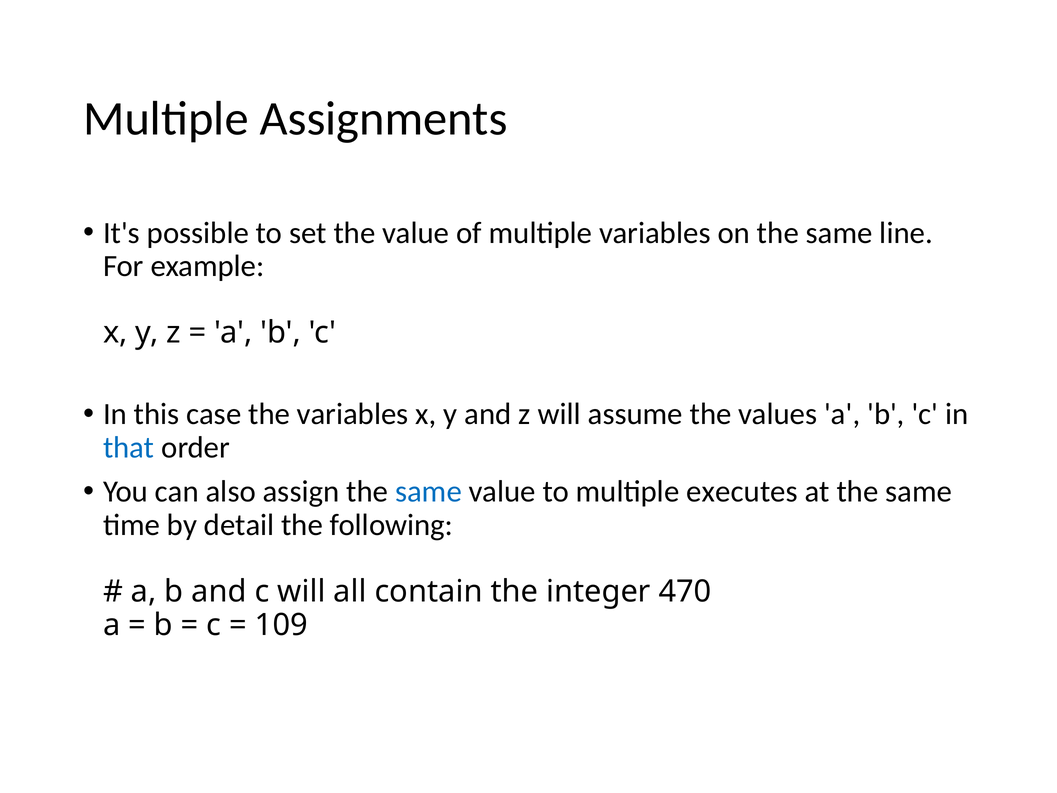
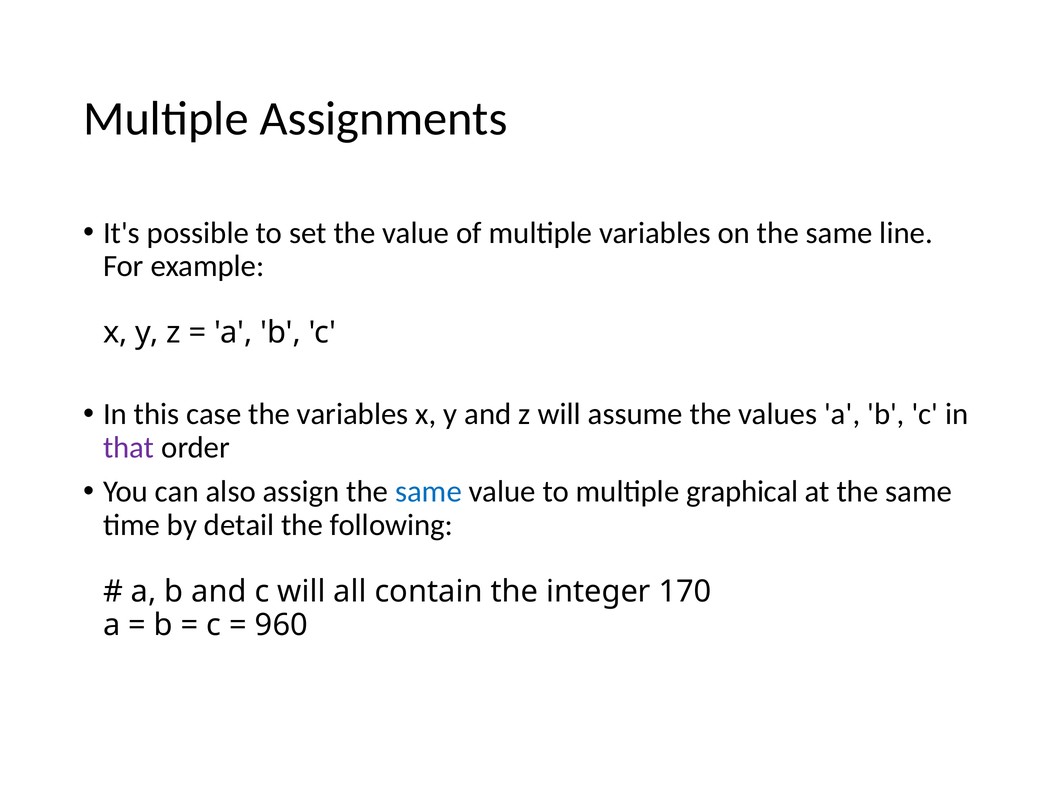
that colour: blue -> purple
executes: executes -> graphical
470: 470 -> 170
109: 109 -> 960
